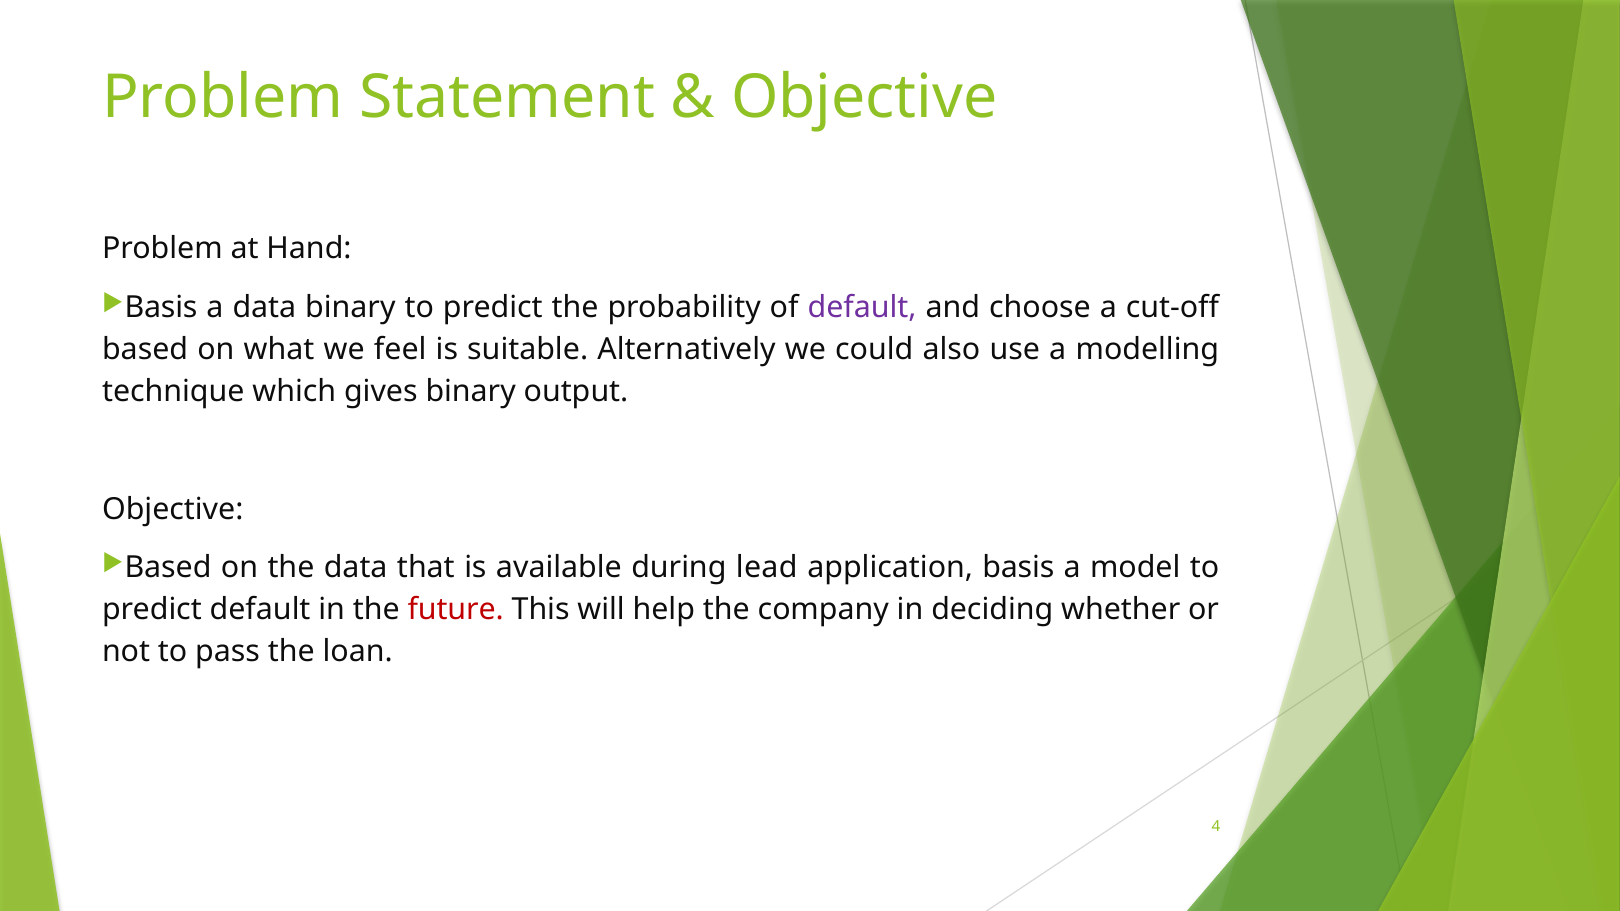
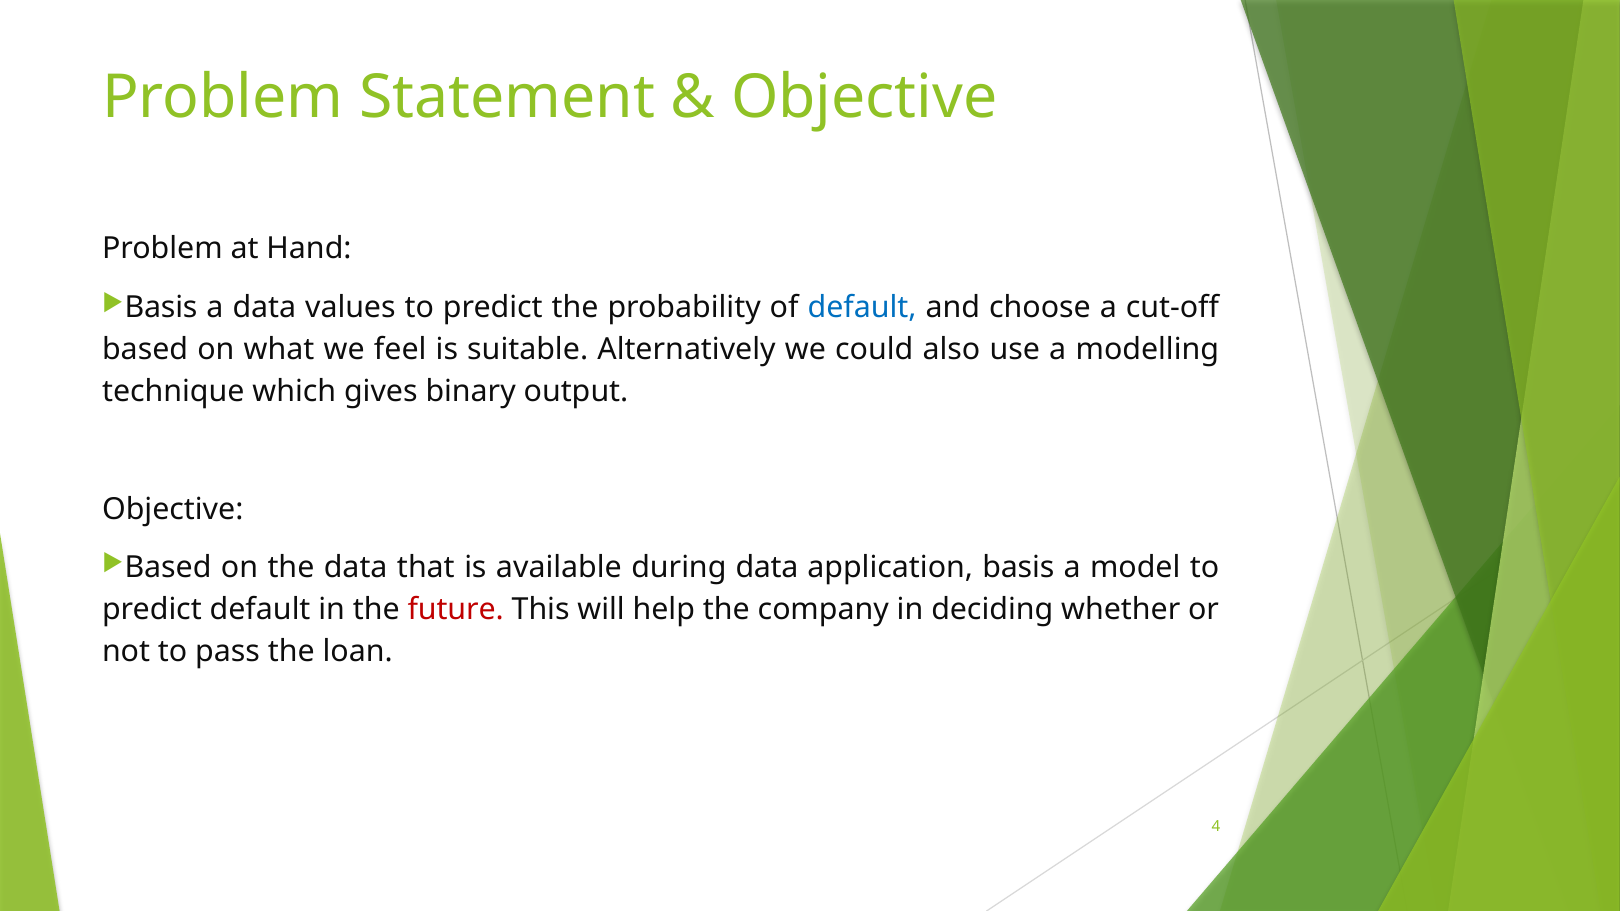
data binary: binary -> values
default at (862, 308) colour: purple -> blue
during lead: lead -> data
